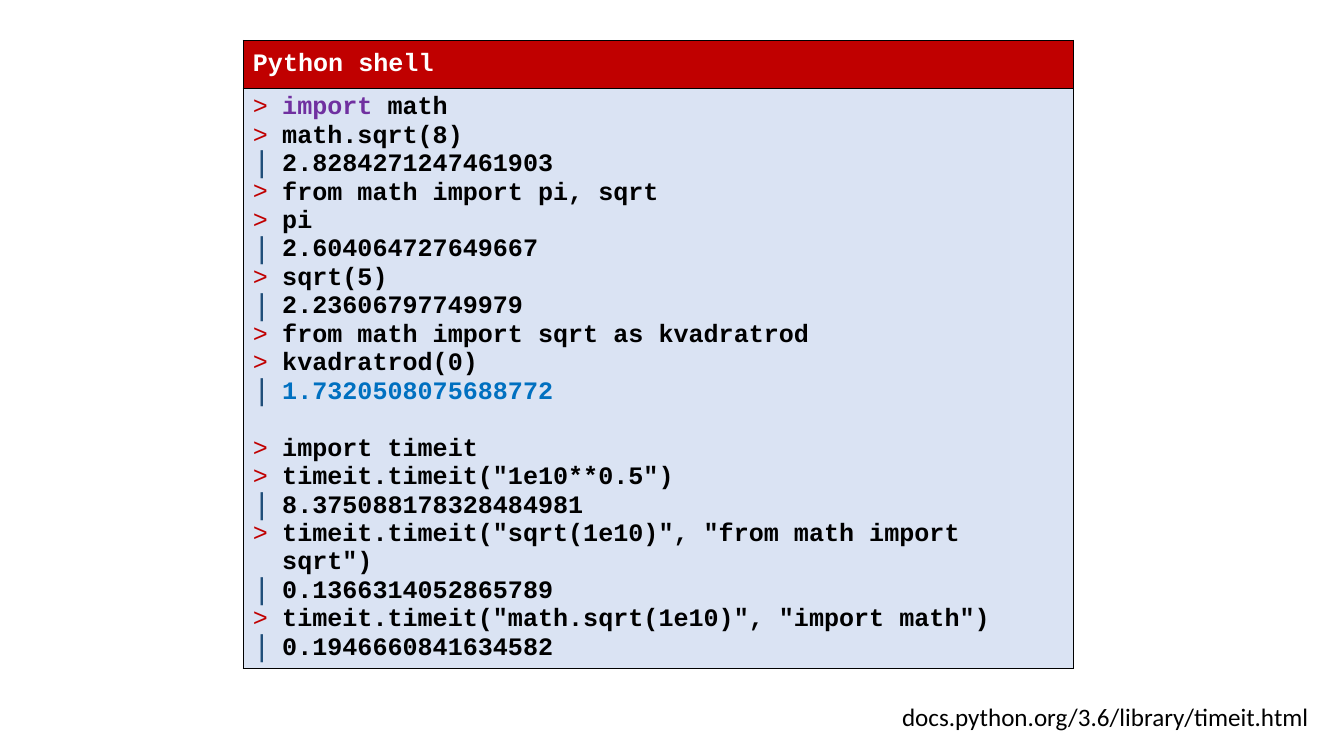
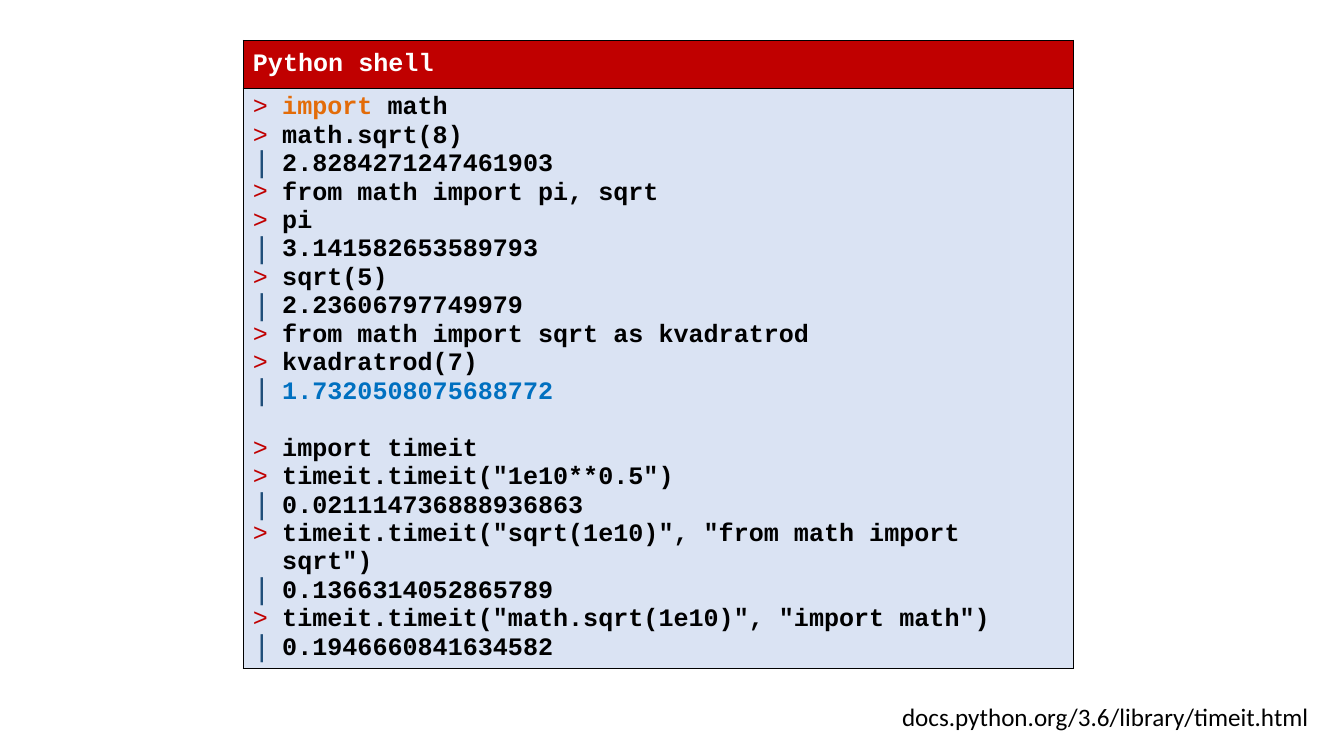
import at (327, 106) colour: purple -> orange
2.604064727649667: 2.604064727649667 -> 3.141582653589793
kvadratrod(0: kvadratrod(0 -> kvadratrod(7
8.375088178328484981: 8.375088178328484981 -> 0.021114736888936863
